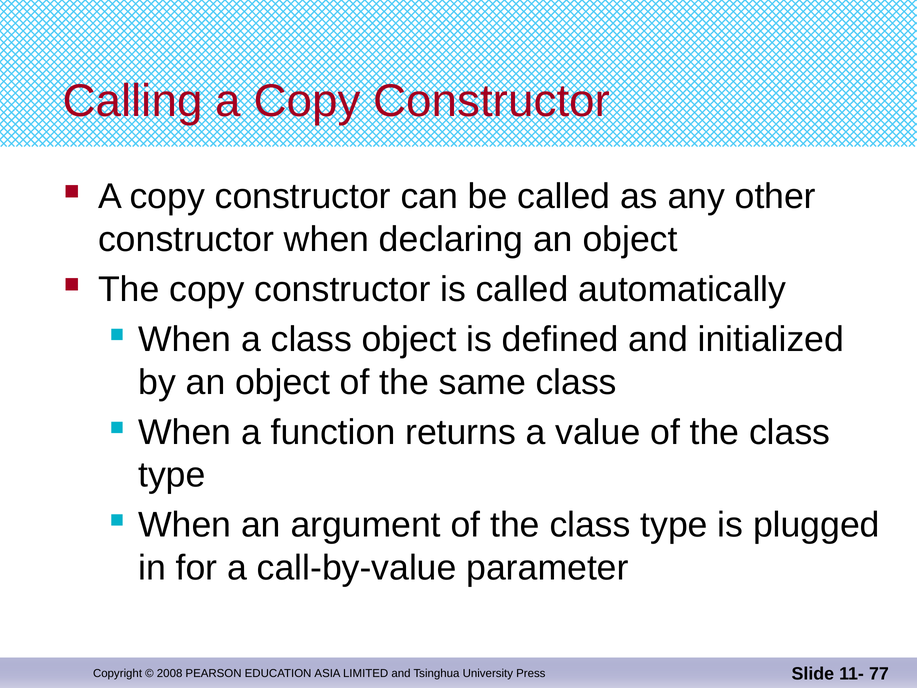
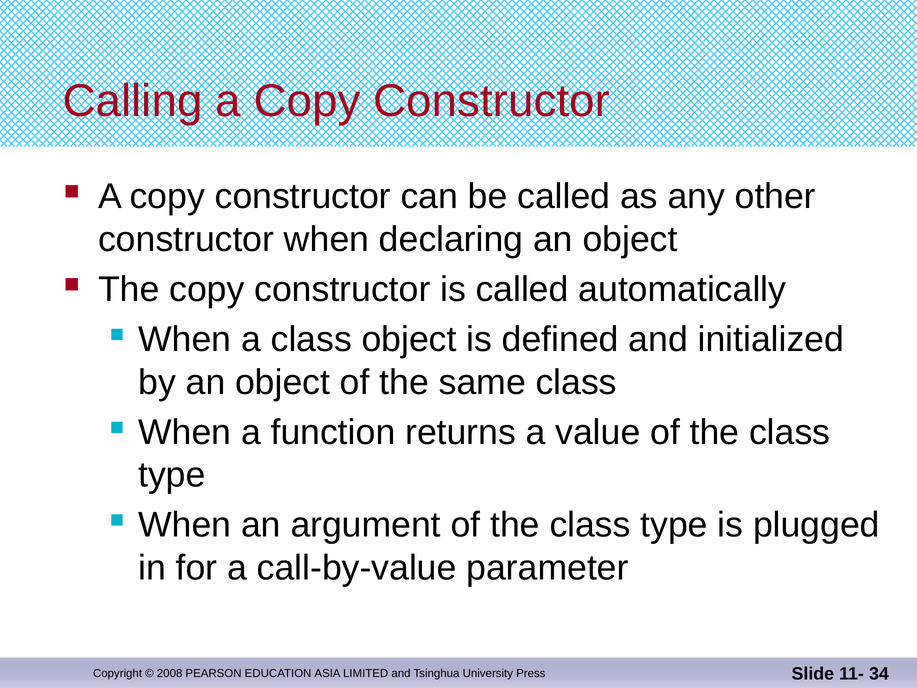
77: 77 -> 34
